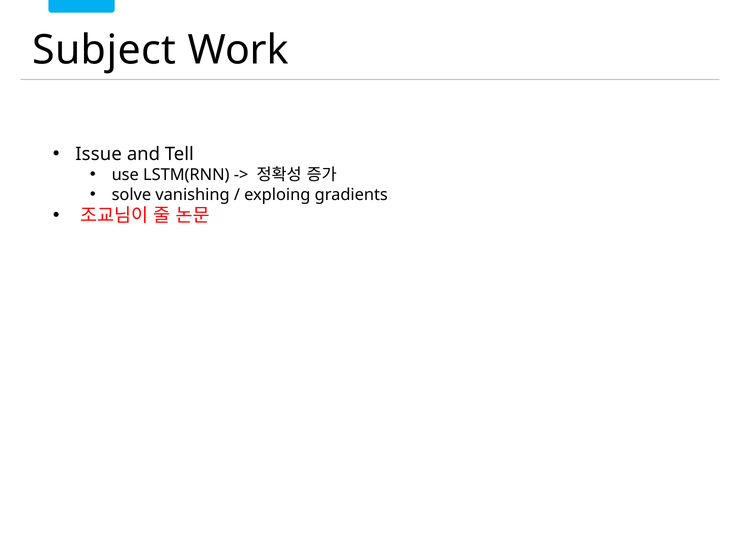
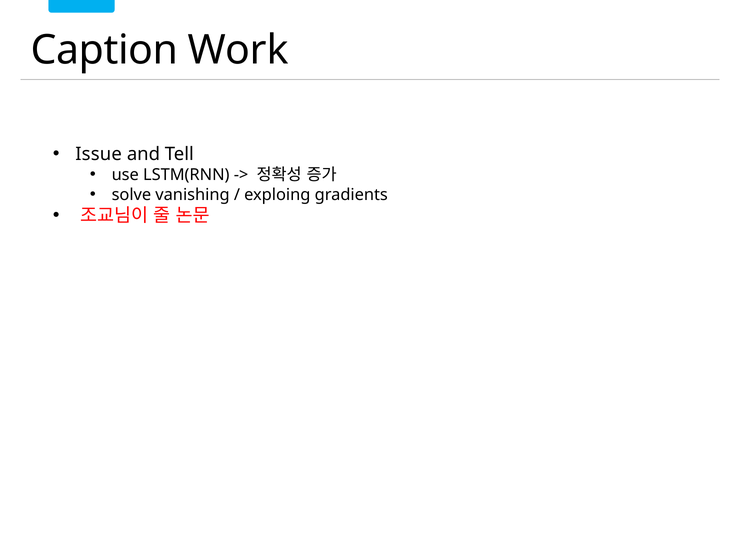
Subject: Subject -> Caption
